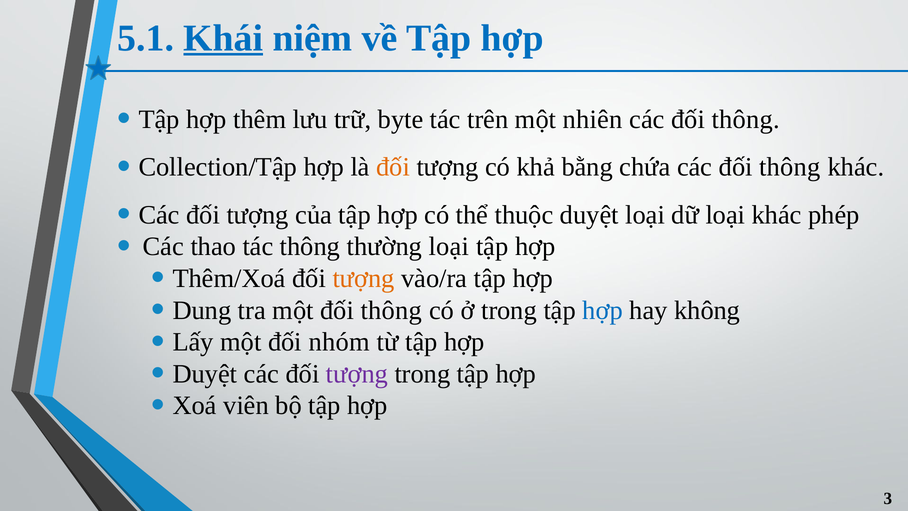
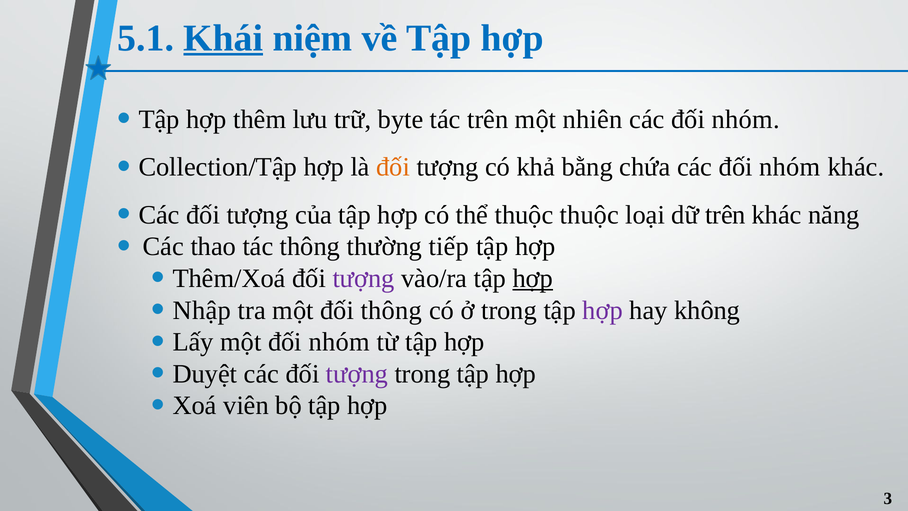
thông at (746, 119): thông -> nhóm
chứa các đối thông: thông -> nhóm
thuộc duyệt: duyệt -> thuộc
dữ loại: loại -> trên
phép: phép -> năng
thường loại: loại -> tiếp
tượng at (364, 278) colour: orange -> purple
hợp at (533, 278) underline: none -> present
Dung: Dung -> Nhập
hợp at (603, 310) colour: blue -> purple
